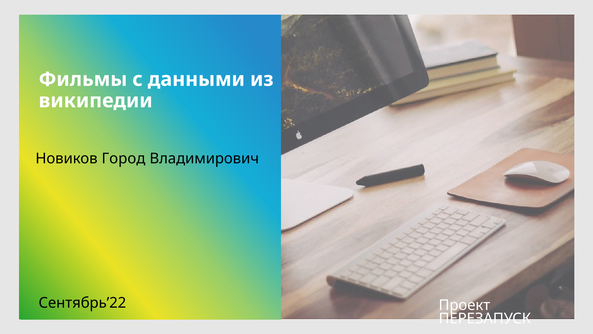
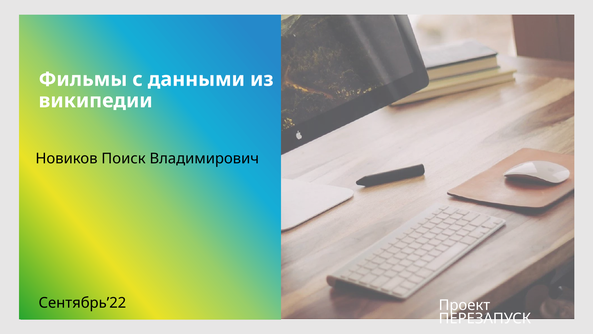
Город: Город -> Поиск
